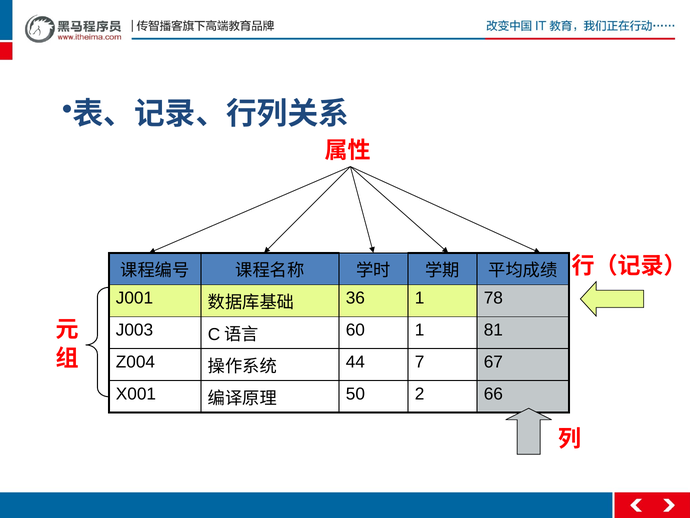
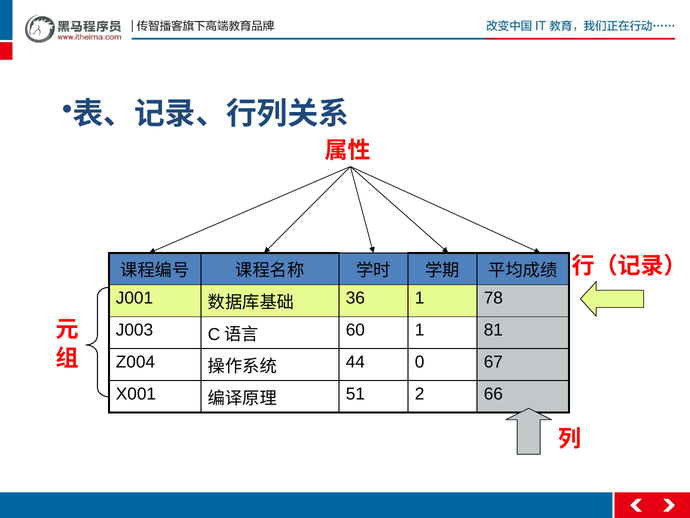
7: 7 -> 0
50: 50 -> 51
